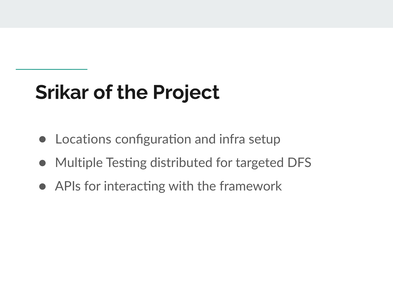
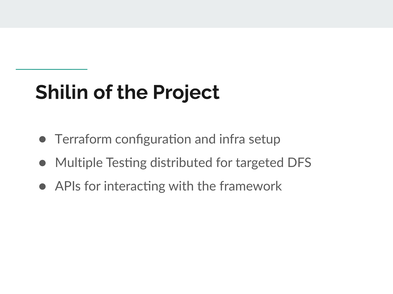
Srikar: Srikar -> Shilin
Locations: Locations -> Terraform
